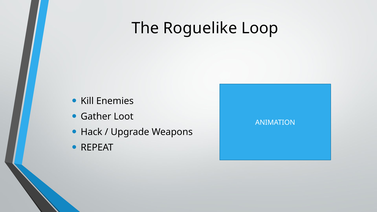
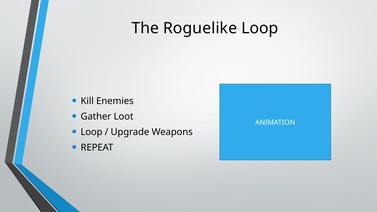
Hack at (92, 132): Hack -> Loop
